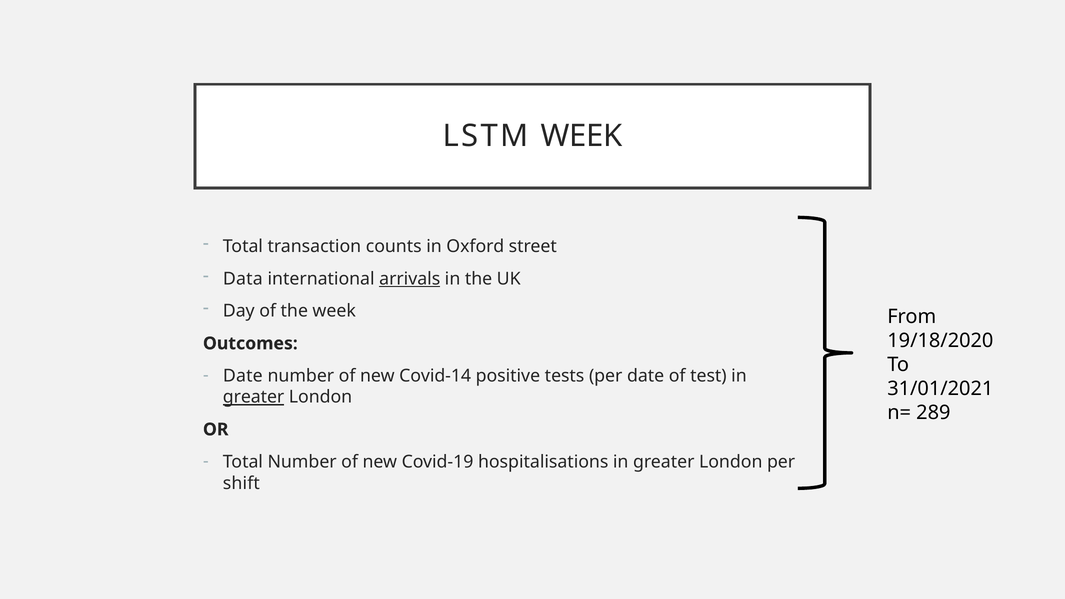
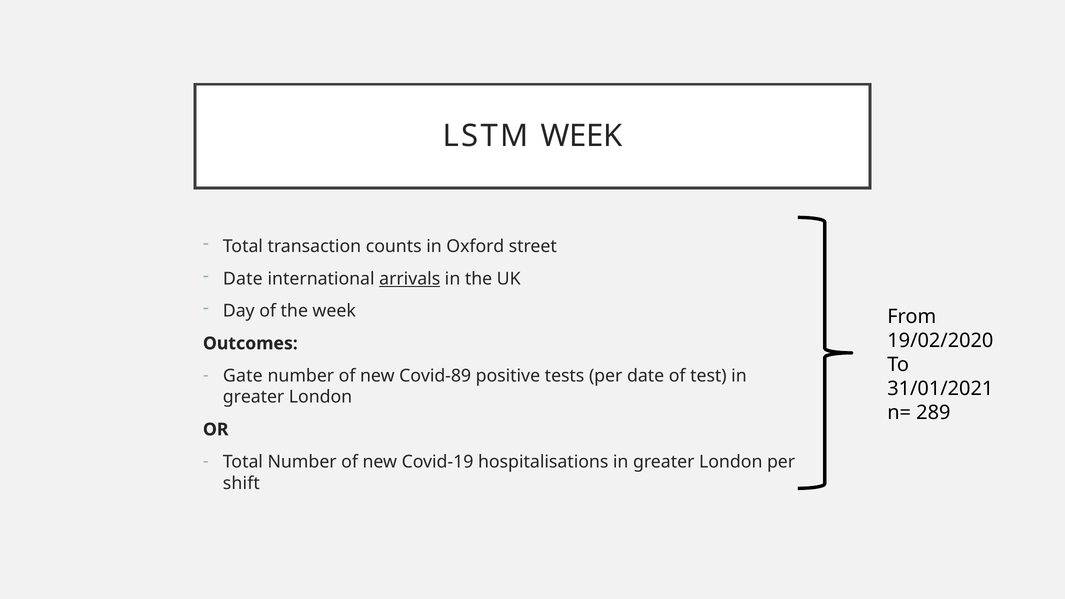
Data at (243, 279): Data -> Date
19/18/2020: 19/18/2020 -> 19/02/2020
Date at (243, 376): Date -> Gate
Covid-14: Covid-14 -> Covid-89
greater at (254, 397) underline: present -> none
